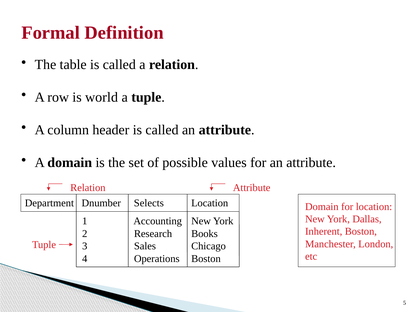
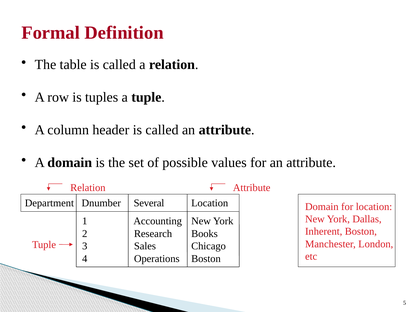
world: world -> tuples
Selects: Selects -> Several
